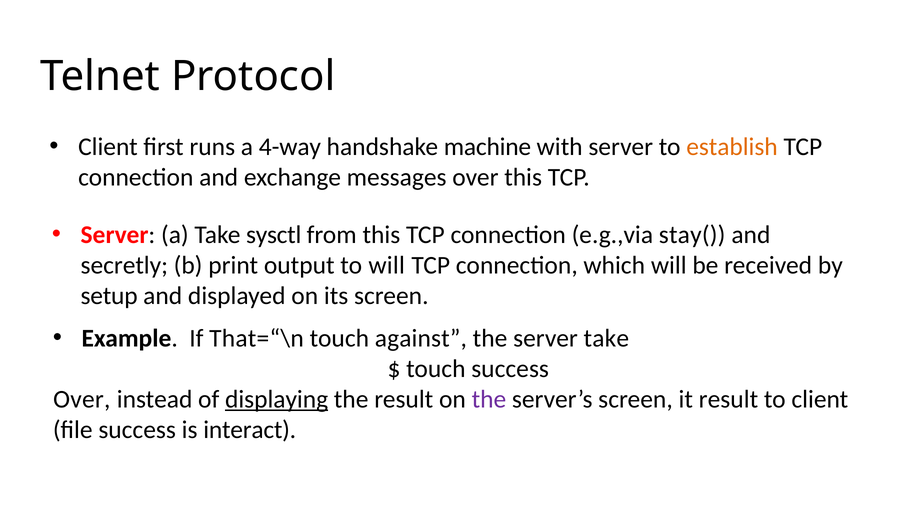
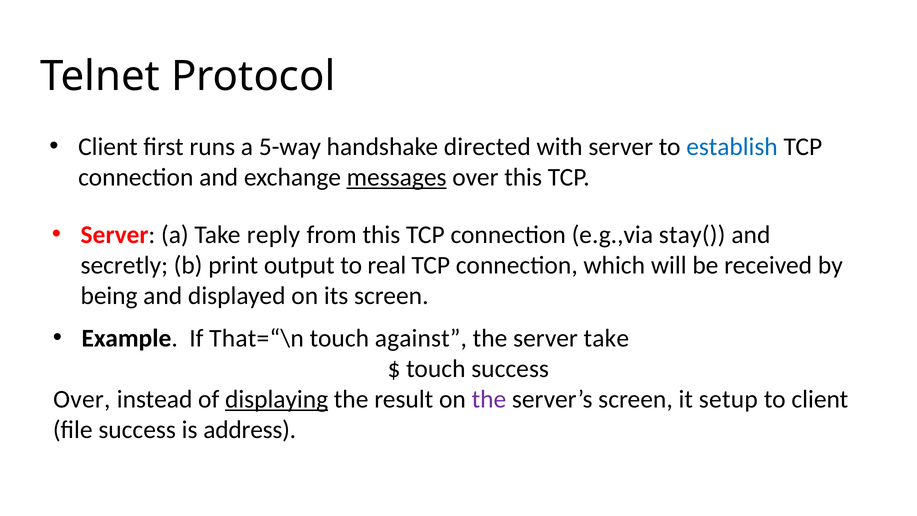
4-way: 4-way -> 5-way
machine: machine -> directed
establish colour: orange -> blue
messages underline: none -> present
sysctl: sysctl -> reply
to will: will -> real
setup: setup -> being
it result: result -> setup
interact: interact -> address
